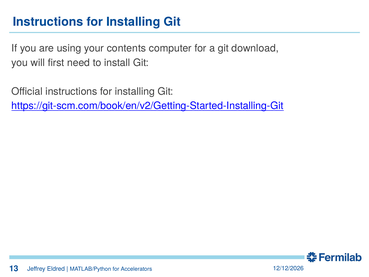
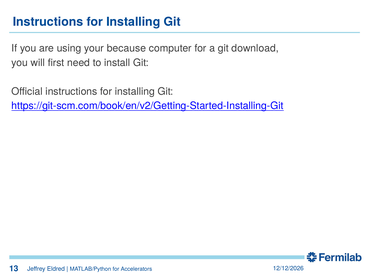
contents: contents -> because
